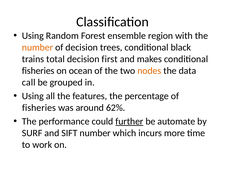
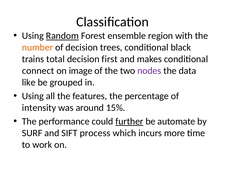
Random underline: none -> present
fisheries at (38, 71): fisheries -> connect
ocean: ocean -> image
nodes colour: orange -> purple
call: call -> like
fisheries at (39, 108): fisheries -> intensity
62%: 62% -> 15%
SIFT number: number -> process
